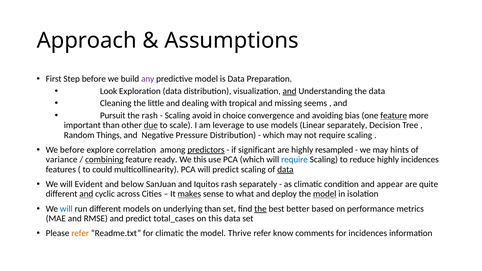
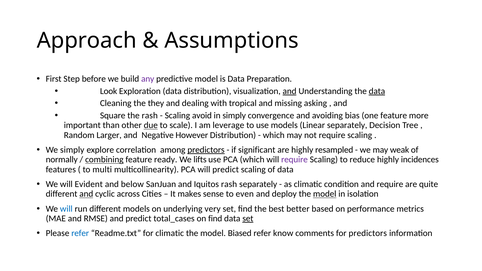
data at (377, 91) underline: none -> present
little: little -> they
seems: seems -> asking
Pursuit: Pursuit -> Square
in choice: choice -> simply
feature at (394, 116) underline: present -> none
Things: Things -> Larger
Pressure: Pressure -> However
We before: before -> simply
hints: hints -> weak
variance: variance -> normally
We this: this -> lifts
require at (294, 160) colour: blue -> purple
could: could -> multi
data at (285, 169) underline: present -> none
and appear: appear -> require
makes underline: present -> none
what: what -> even
underlying than: than -> very
the at (260, 209) underline: present -> none
on this: this -> find
set at (248, 219) underline: none -> present
refer at (80, 233) colour: orange -> blue
Thrive: Thrive -> Biased
for incidences: incidences -> predictors
